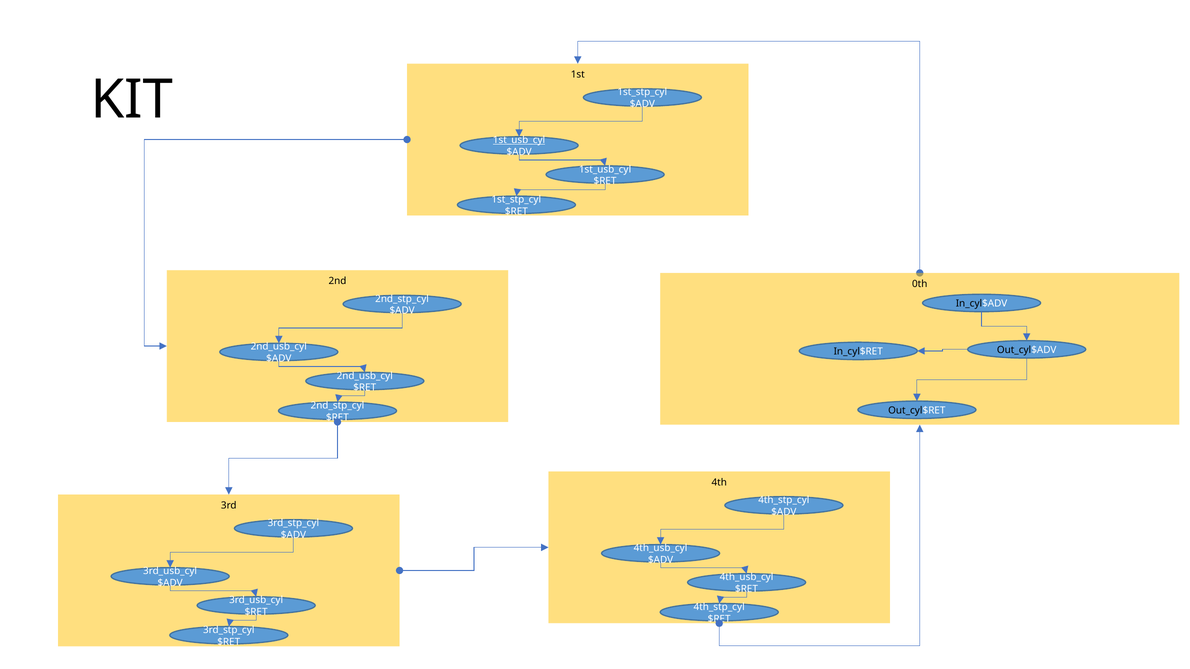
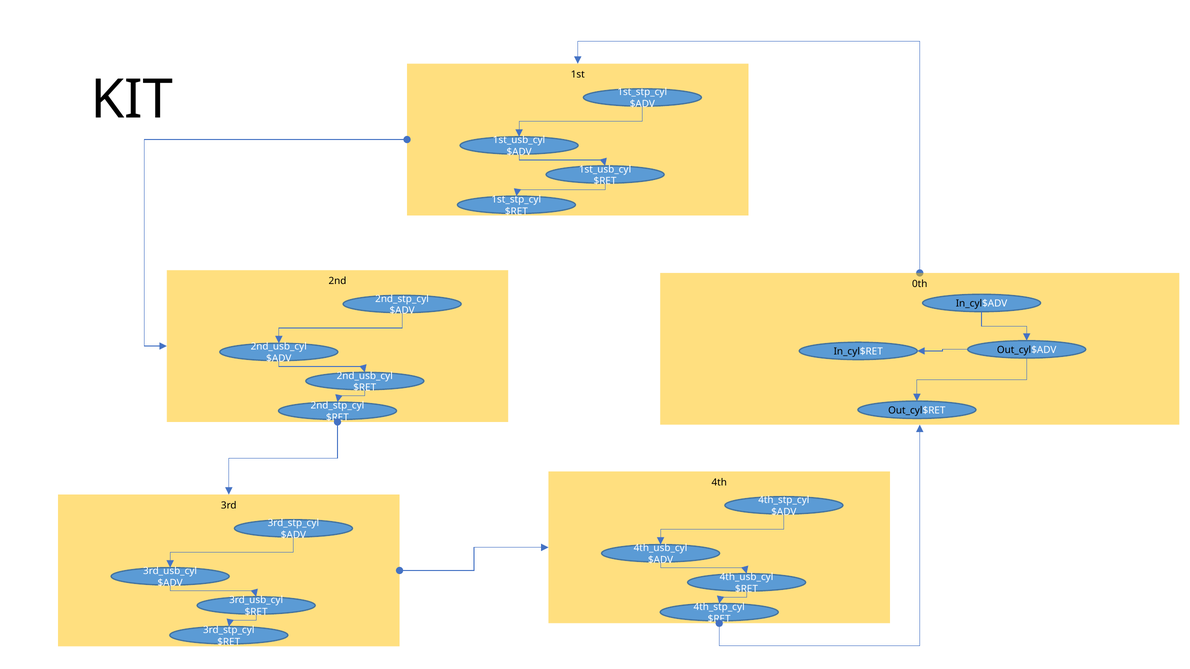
1st_usb_cyl at (519, 140) underline: present -> none
